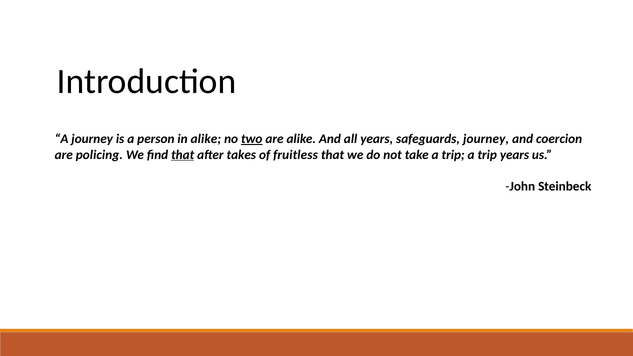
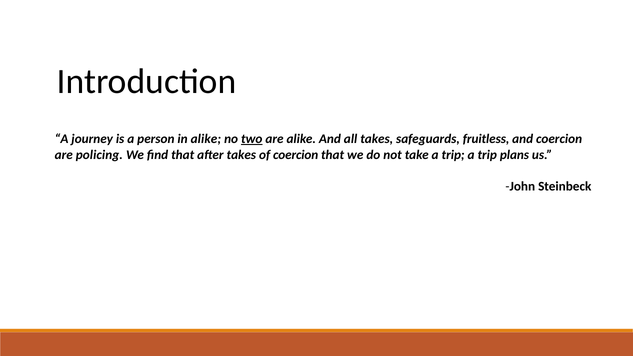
all years: years -> takes
safeguards journey: journey -> fruitless
that at (183, 155) underline: present -> none
of fruitless: fruitless -> coercion
trip years: years -> plans
